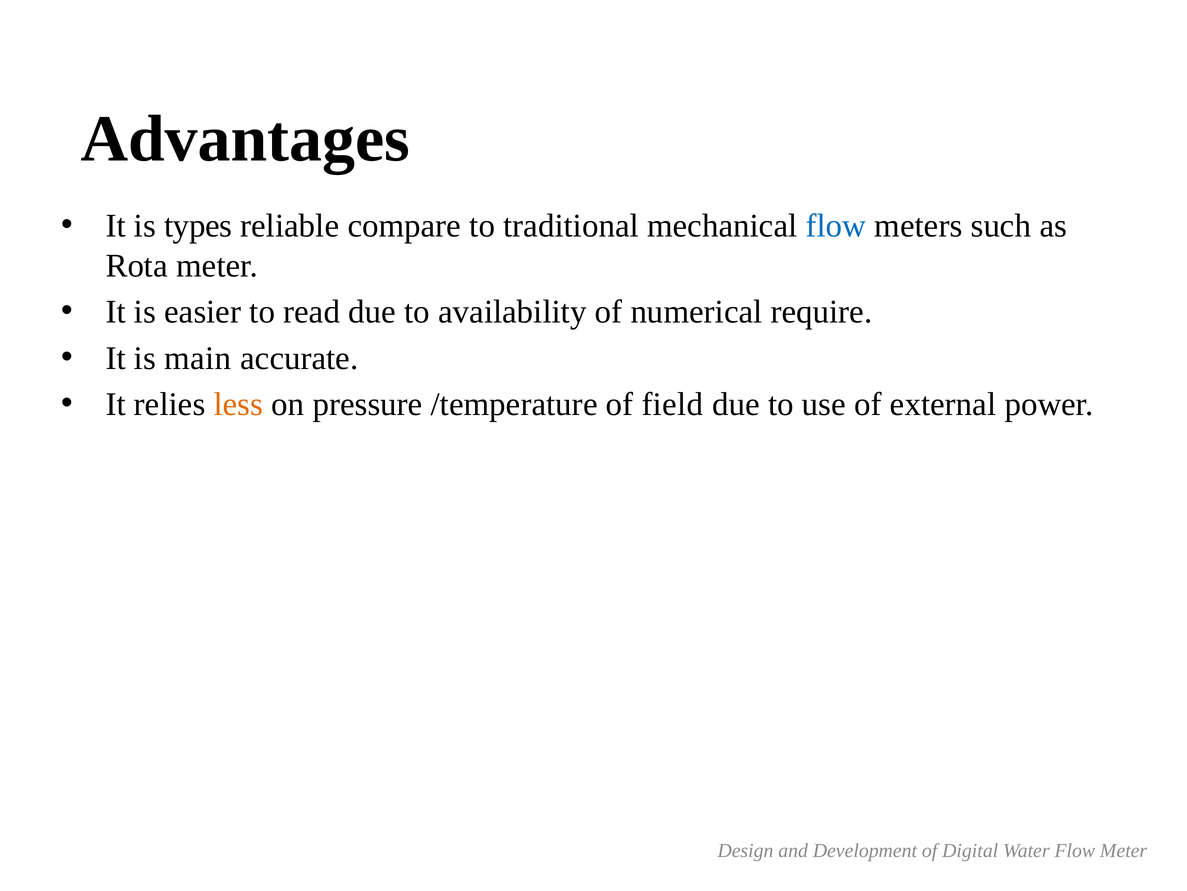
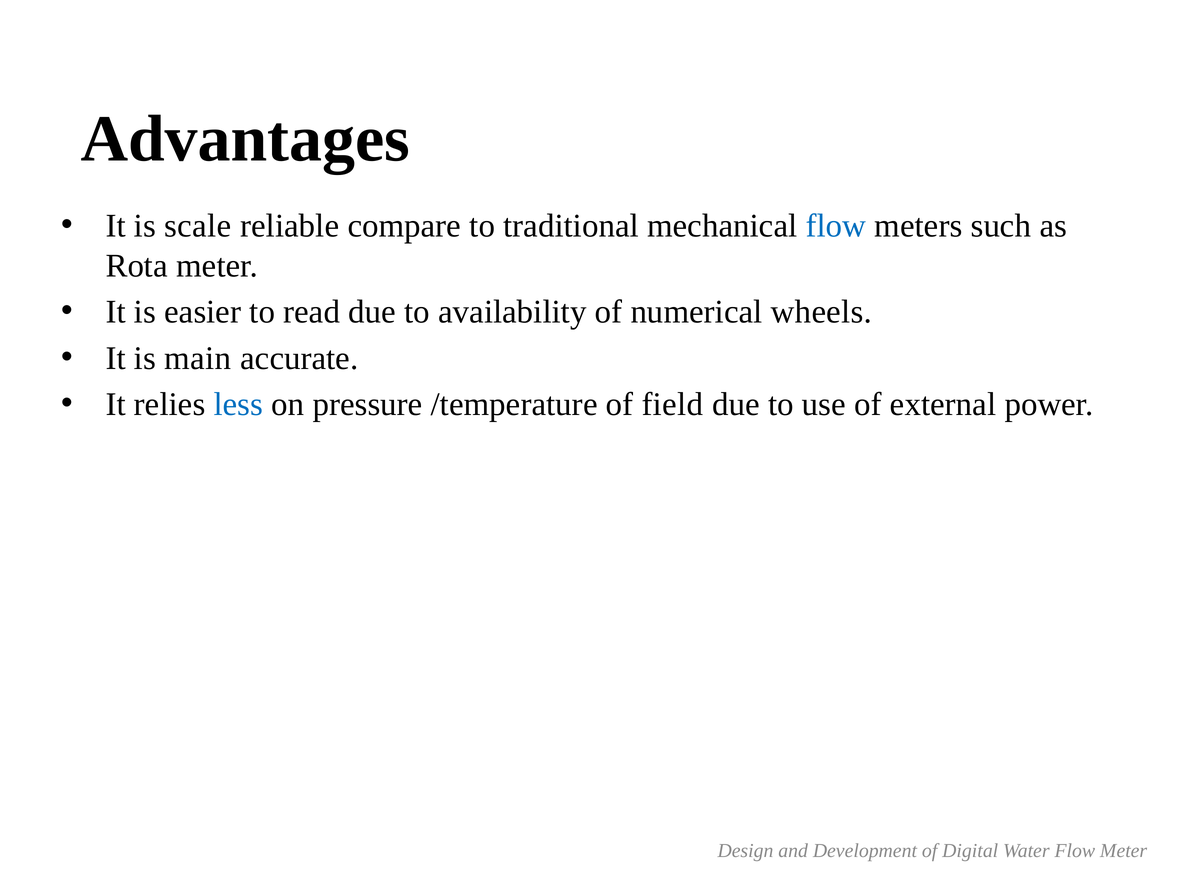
types: types -> scale
require: require -> wheels
less colour: orange -> blue
